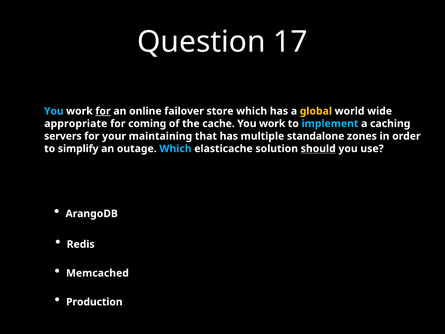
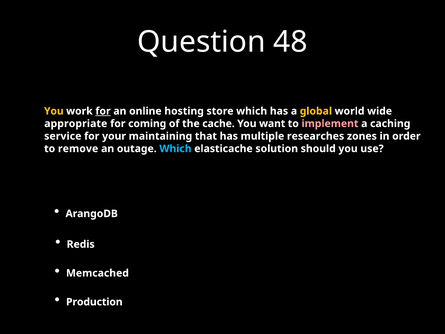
17: 17 -> 48
You at (54, 111) colour: light blue -> yellow
failover: failover -> hosting
work at (272, 124): work -> want
implement colour: light blue -> pink
servers: servers -> service
standalone: standalone -> researches
simplify: simplify -> remove
should underline: present -> none
